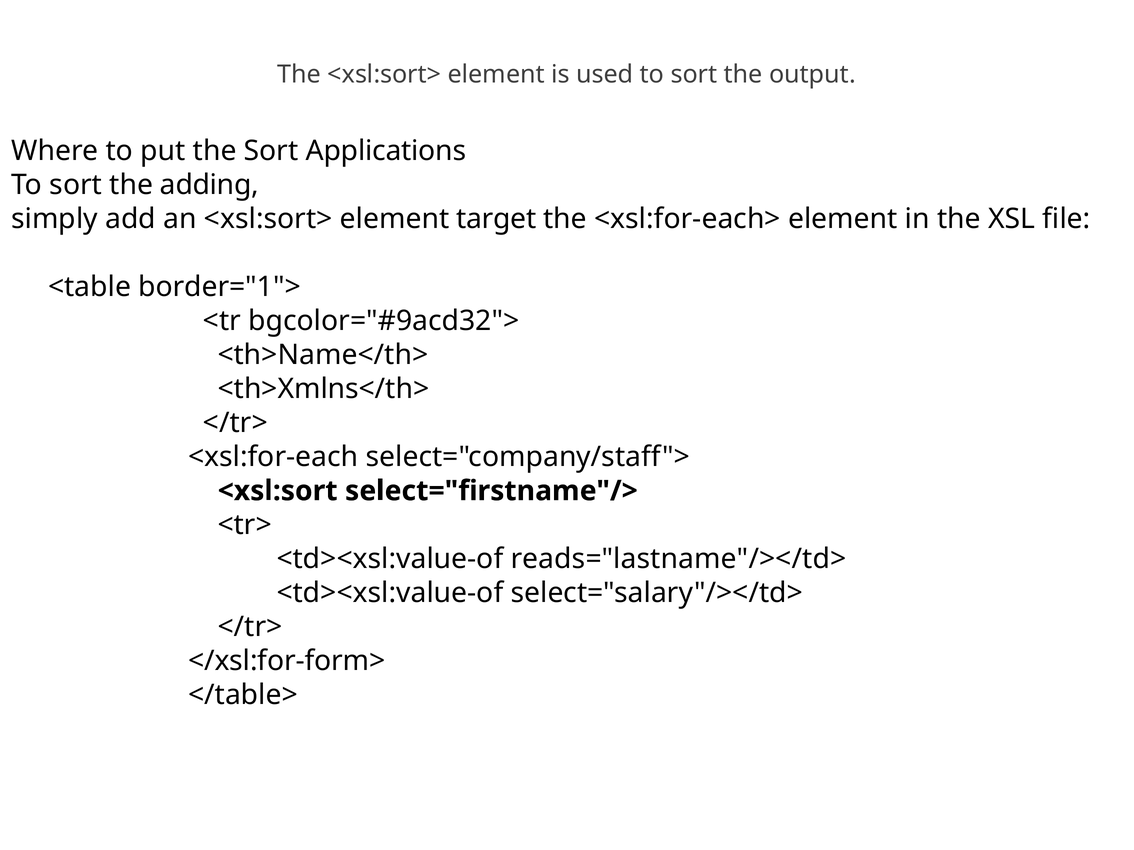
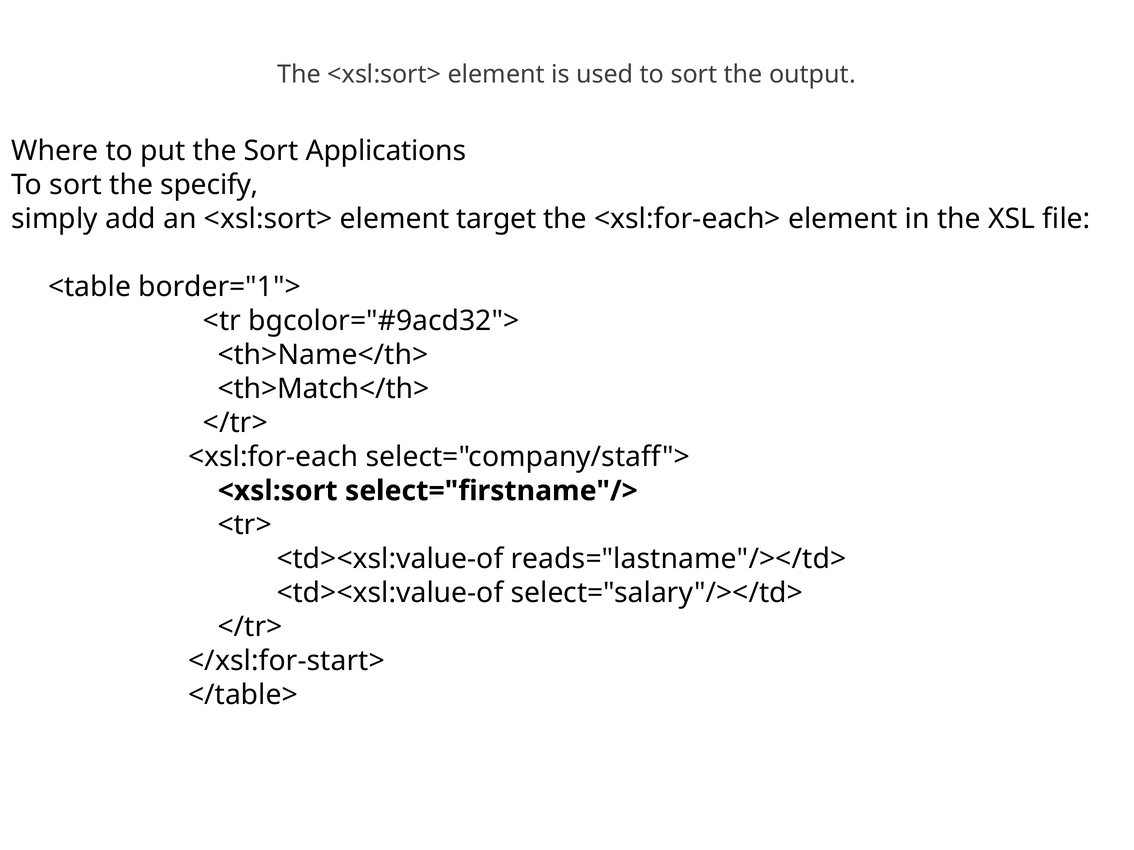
adding: adding -> specify
<th>Xmlns</th>: <th>Xmlns</th> -> <th>Match</th>
</xsl:for-form>: </xsl:for-form> -> </xsl:for-start>
